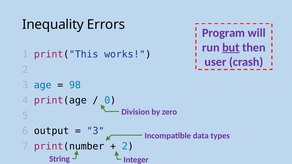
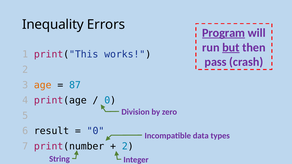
Program underline: none -> present
user: user -> pass
age colour: blue -> orange
98: 98 -> 87
output: output -> result
3 at (95, 131): 3 -> 0
